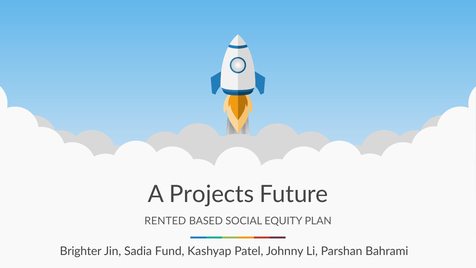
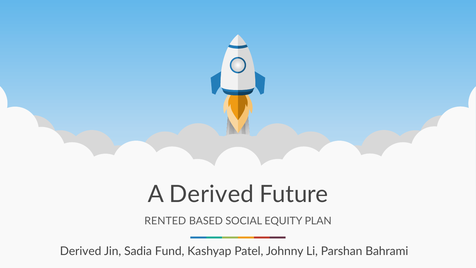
A Projects: Projects -> Derived
Brighter at (81, 251): Brighter -> Derived
